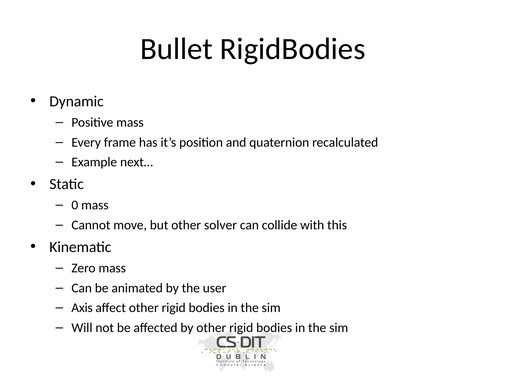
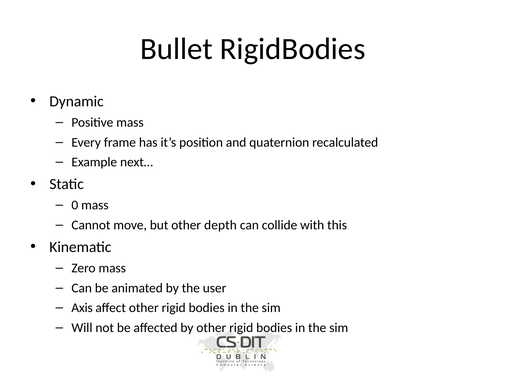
solver: solver -> depth
